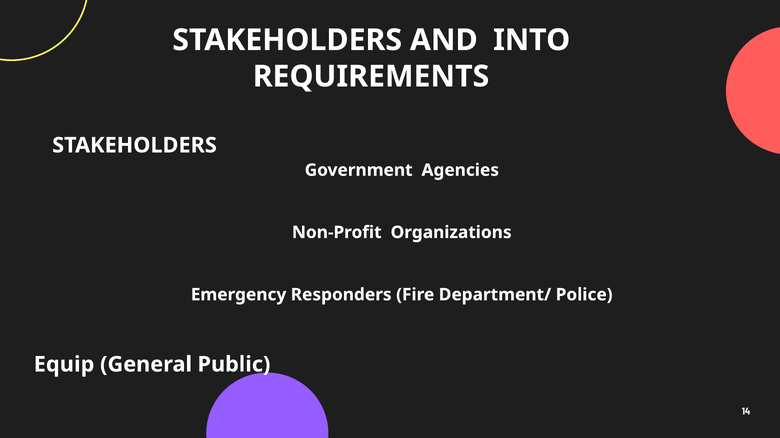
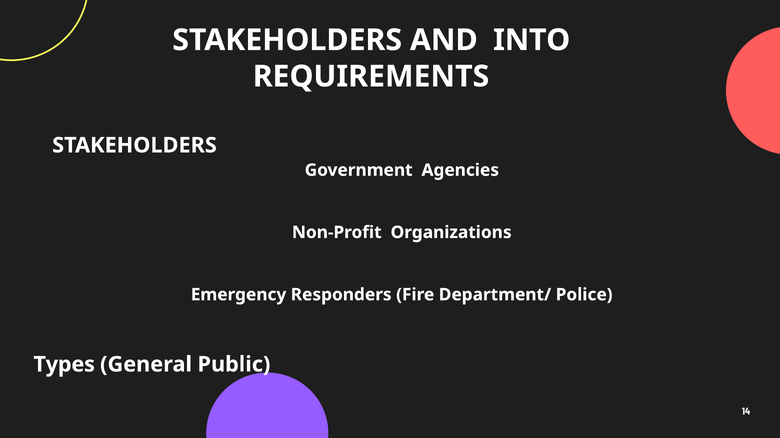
Equip: Equip -> Types
